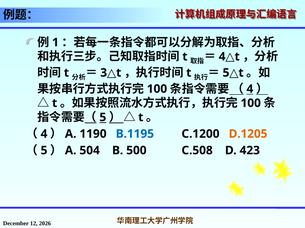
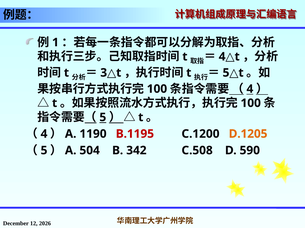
B.1195 colour: blue -> red
500: 500 -> 342
423: 423 -> 590
